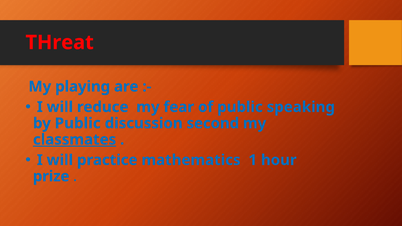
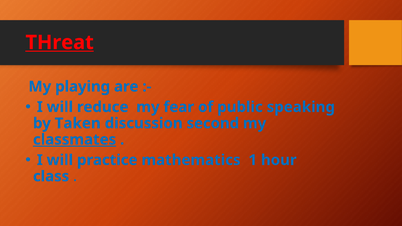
THreat underline: none -> present
by Public: Public -> Taken
prize: prize -> class
